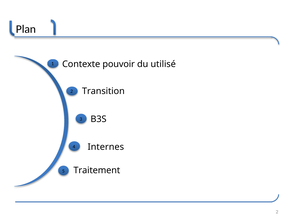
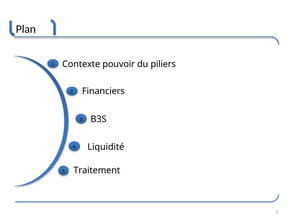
utilisé: utilisé -> piliers
Transition: Transition -> Financiers
Internes: Internes -> Liquidité
